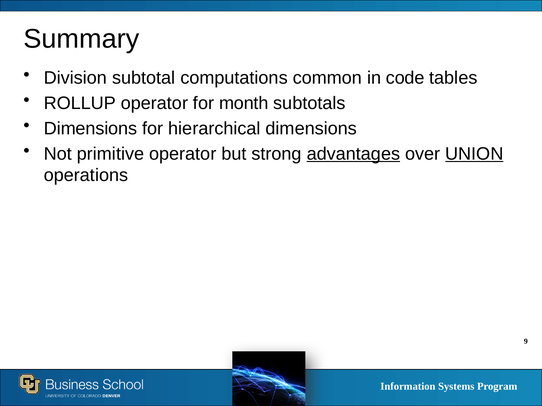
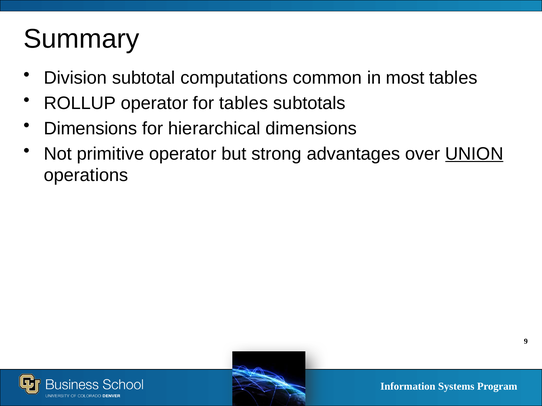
code: code -> most
for month: month -> tables
advantages underline: present -> none
